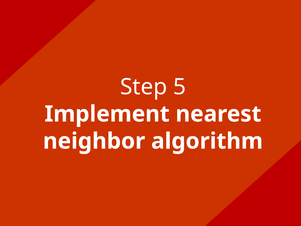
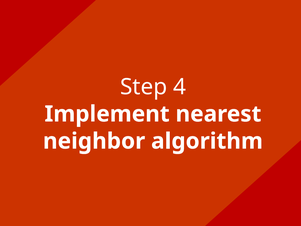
5: 5 -> 4
